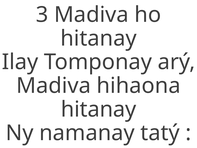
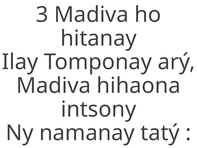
hitanay at (99, 109): hitanay -> intsony
